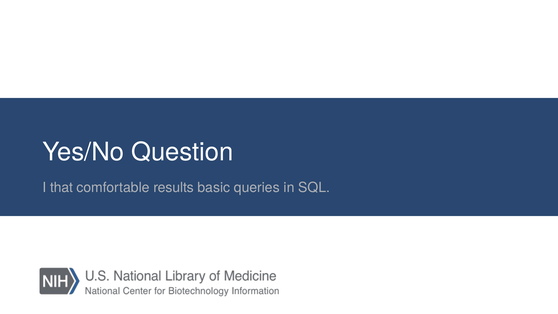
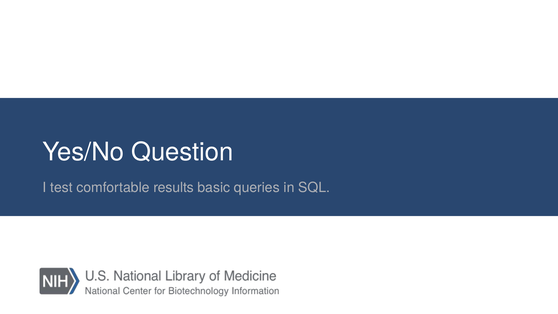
that: that -> test
